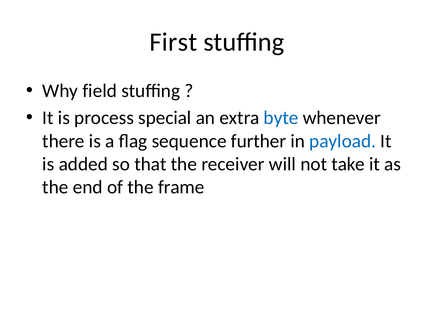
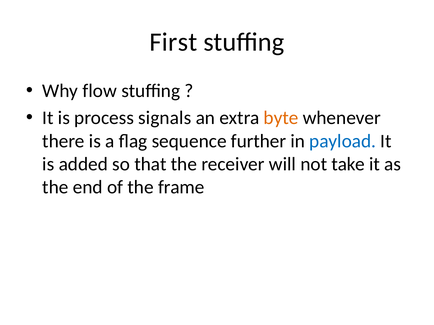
field: field -> flow
special: special -> signals
byte colour: blue -> orange
